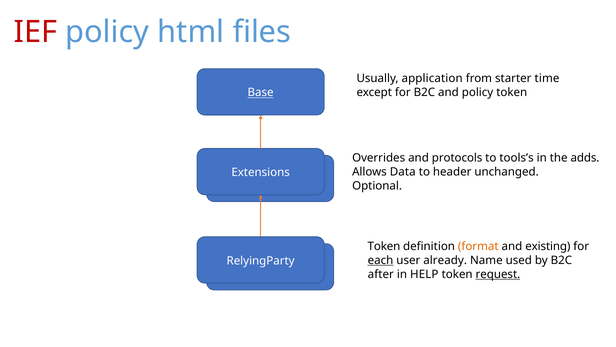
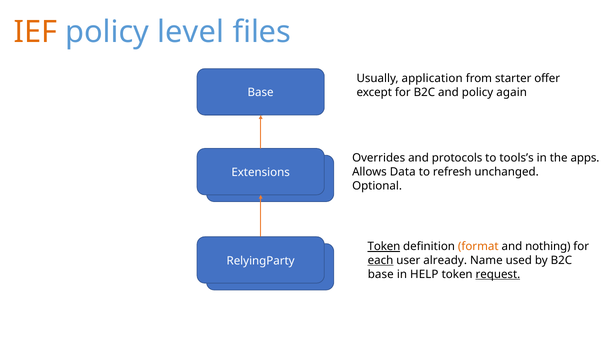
IEF colour: red -> orange
html: html -> level
time: time -> offer
policy token: token -> again
Base at (261, 92) underline: present -> none
adds: adds -> apps
header: header -> refresh
Token at (384, 246) underline: none -> present
existing: existing -> nothing
after at (381, 274): after -> base
